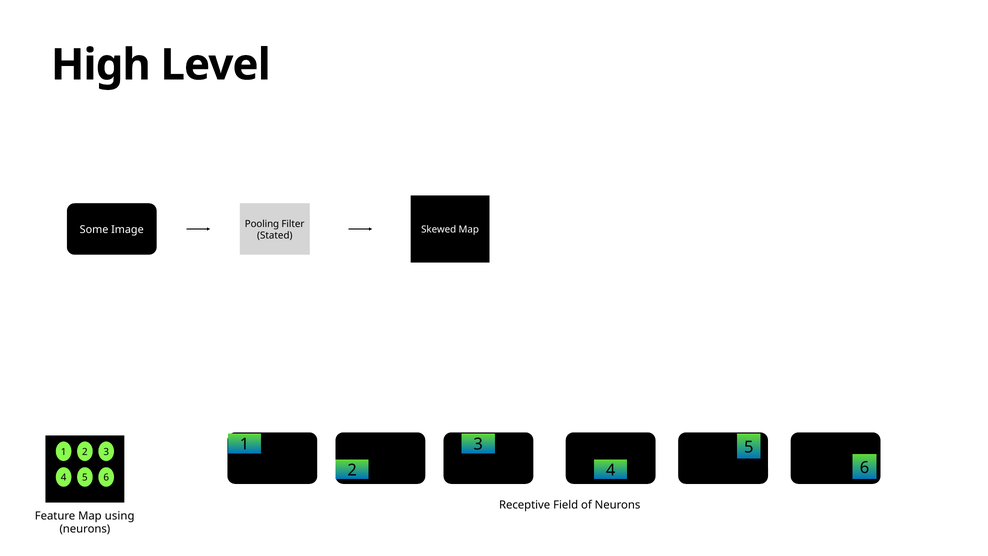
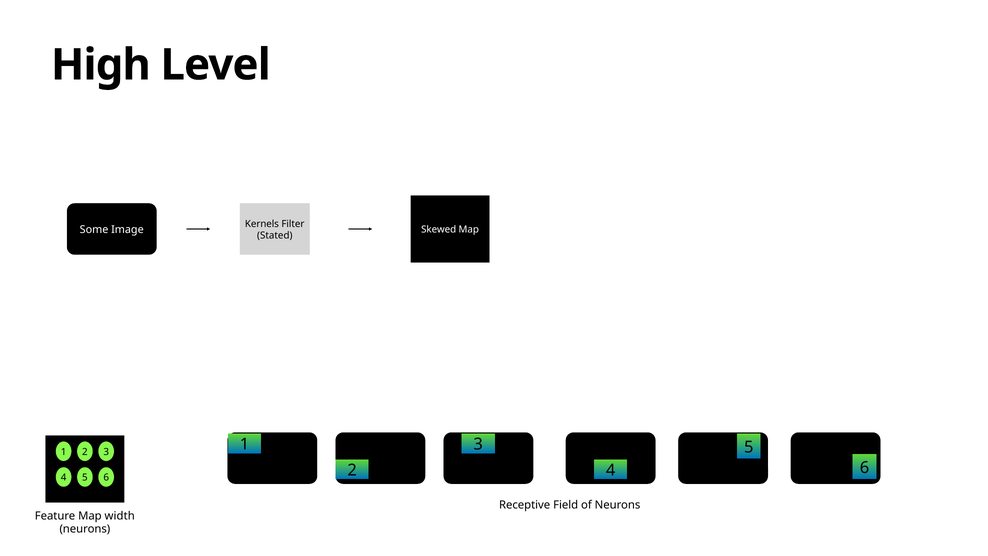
Pooling: Pooling -> Kernels
using: using -> width
